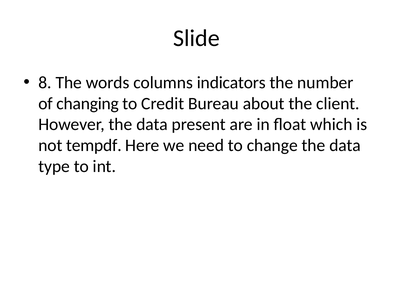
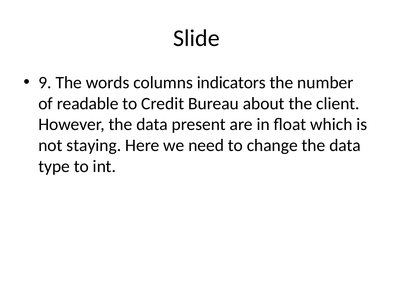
8: 8 -> 9
changing: changing -> readable
tempdf: tempdf -> staying
